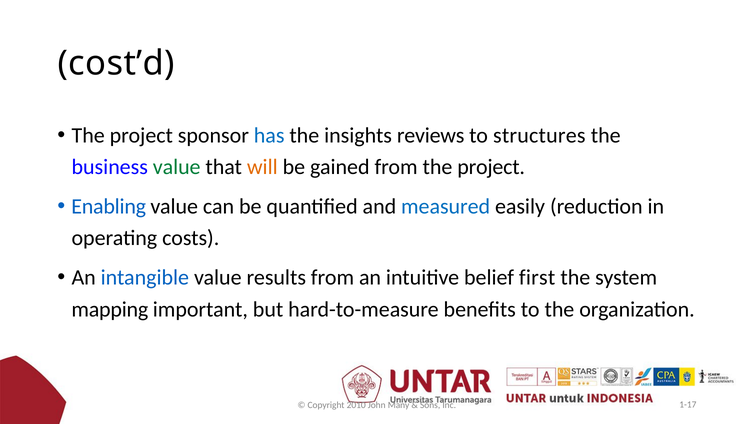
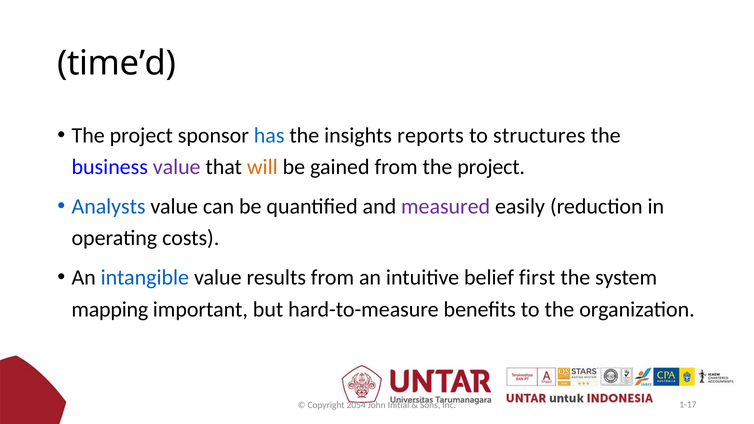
cost’d: cost’d -> time’d
reviews: reviews -> reports
value at (177, 167) colour: green -> purple
Enabling: Enabling -> Analysts
measured colour: blue -> purple
2010: 2010 -> 2054
Many: Many -> Initial
